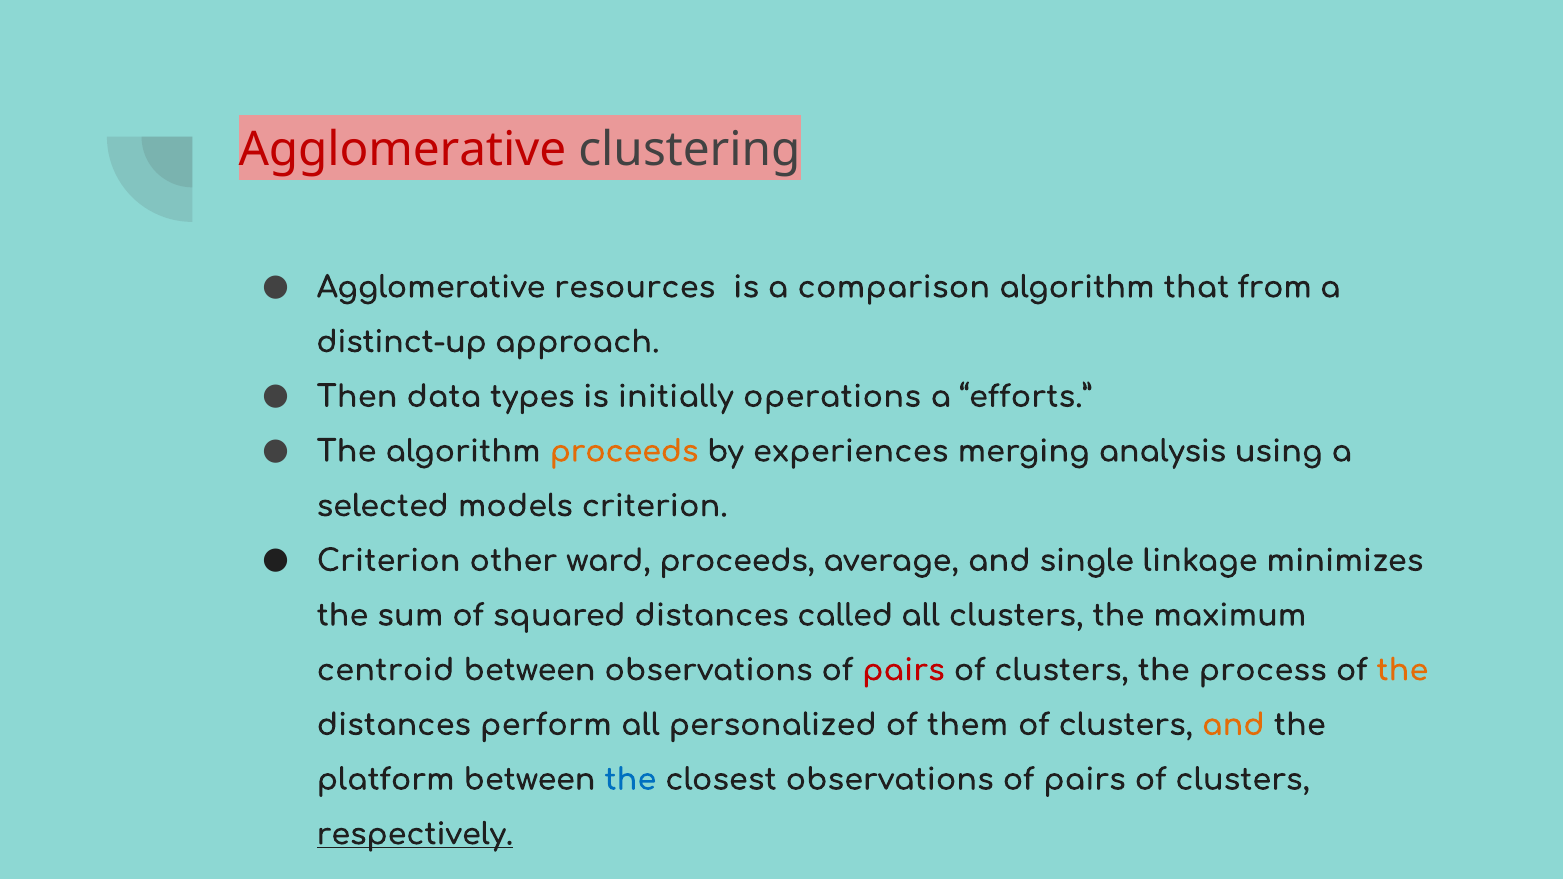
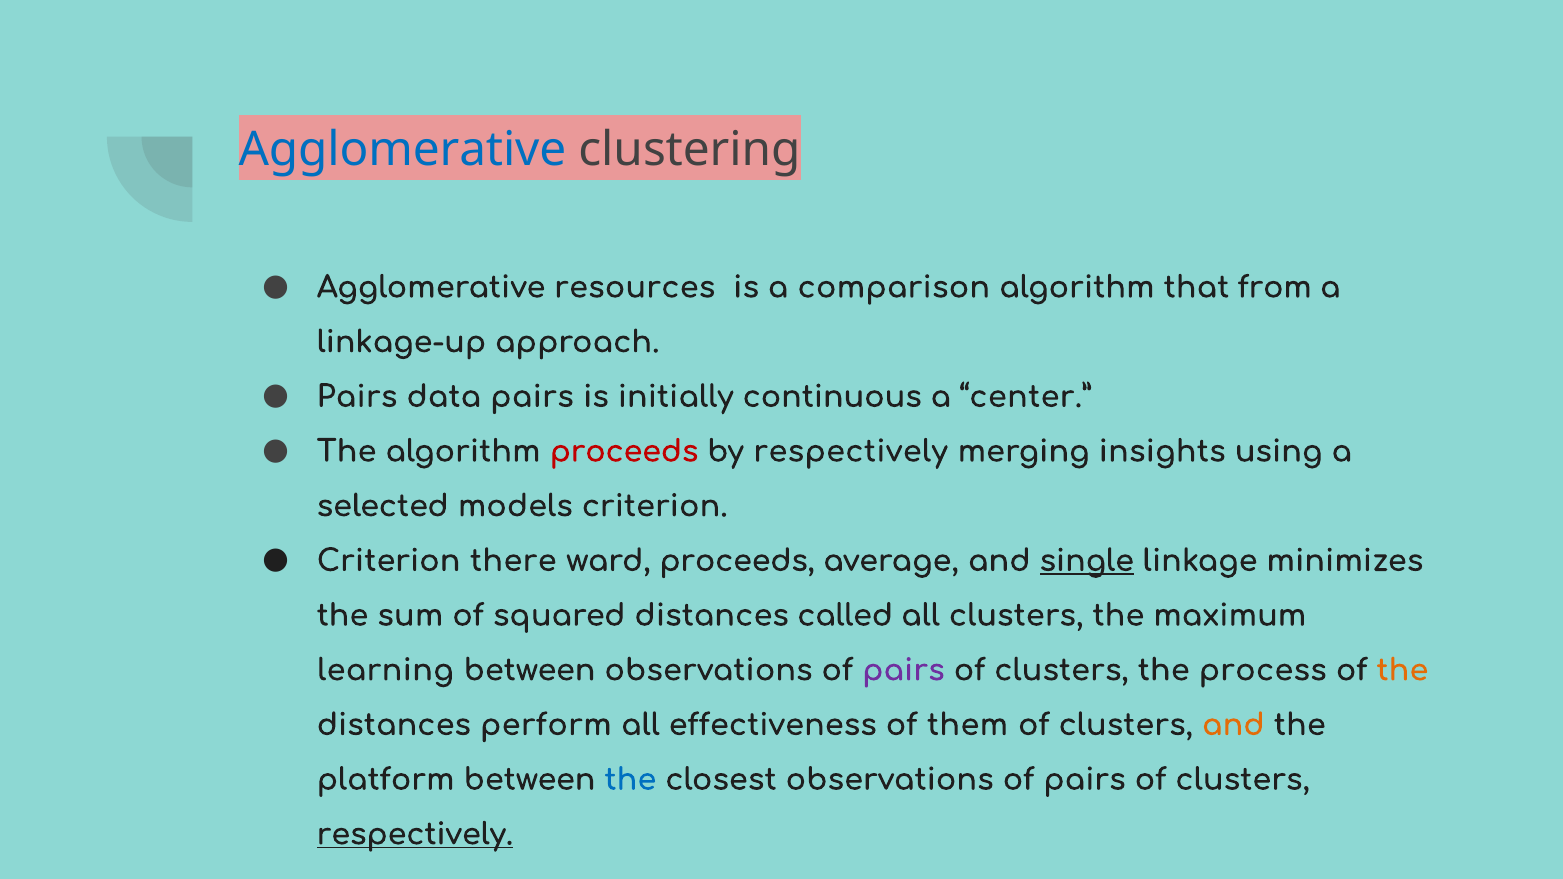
Agglomerative at (402, 150) colour: red -> blue
distinct-up: distinct-up -> linkage-up
Then at (357, 397): Then -> Pairs
data types: types -> pairs
operations: operations -> continuous
efforts: efforts -> center
proceeds at (624, 452) colour: orange -> red
by experiences: experiences -> respectively
analysis: analysis -> insights
other: other -> there
single underline: none -> present
centroid: centroid -> learning
pairs at (903, 671) colour: red -> purple
personalized: personalized -> effectiveness
